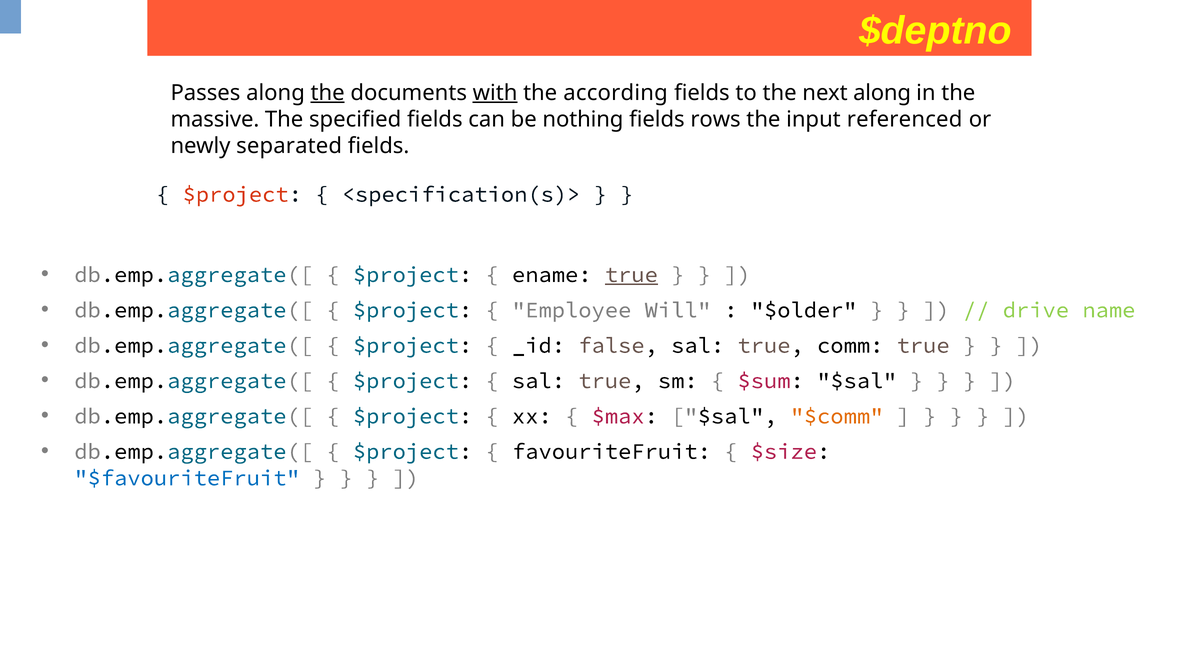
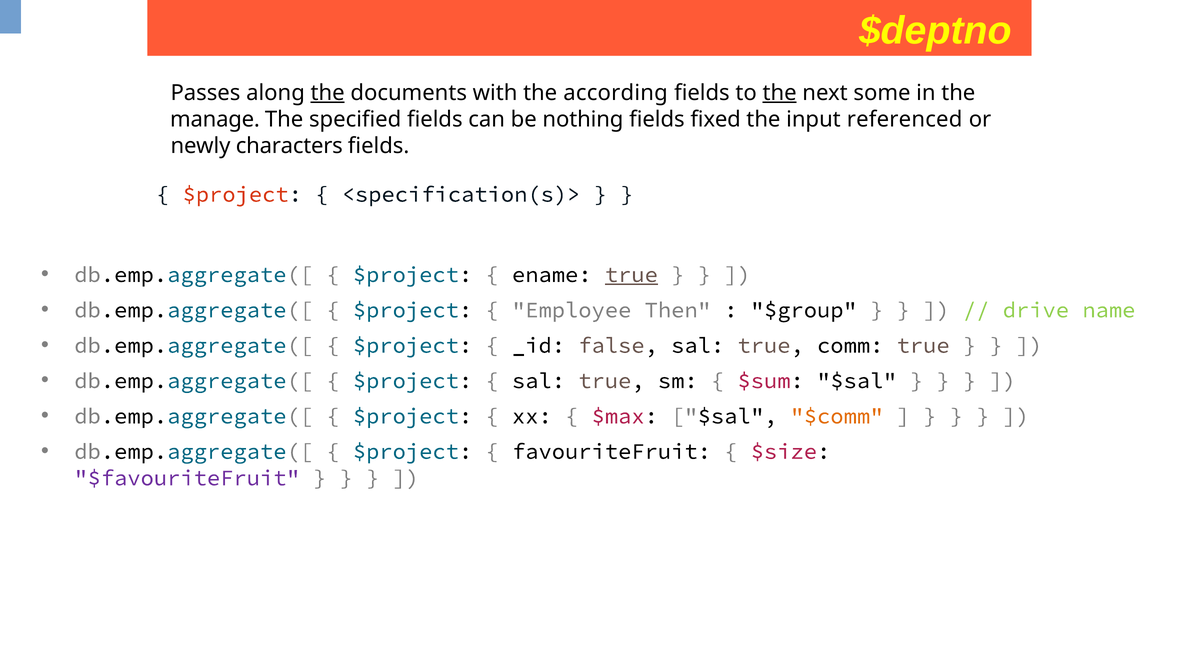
with underline: present -> none
the at (780, 93) underline: none -> present
next along: along -> some
massive: massive -> manage
rows: rows -> fixed
separated: separated -> characters
Will: Will -> Then
$older: $older -> $group
$favouriteFruit colour: blue -> purple
